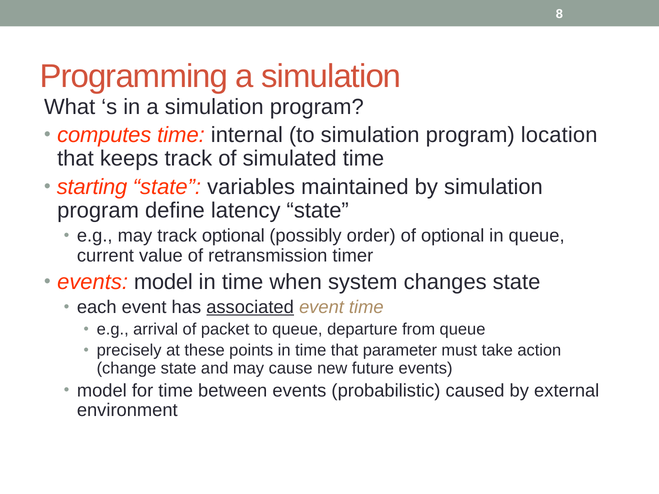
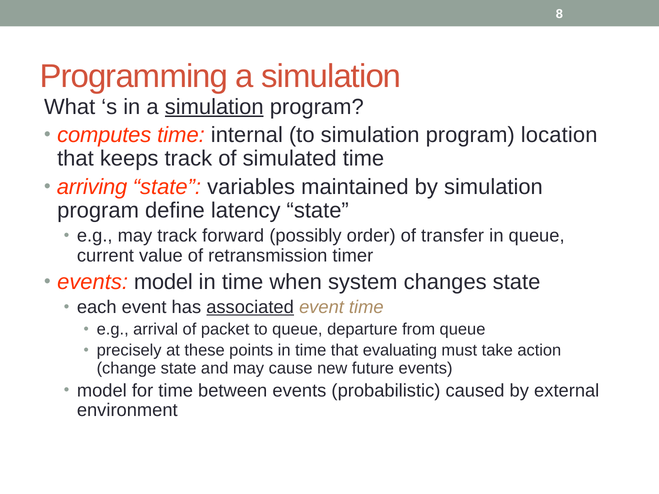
simulation at (214, 107) underline: none -> present
starting: starting -> arriving
track optional: optional -> forward
of optional: optional -> transfer
parameter: parameter -> evaluating
